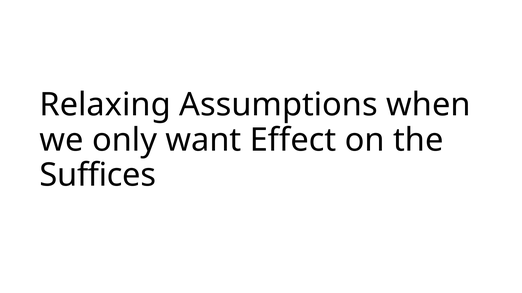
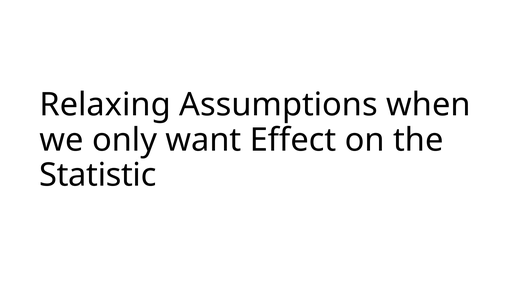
Suffices: Suffices -> Statistic
